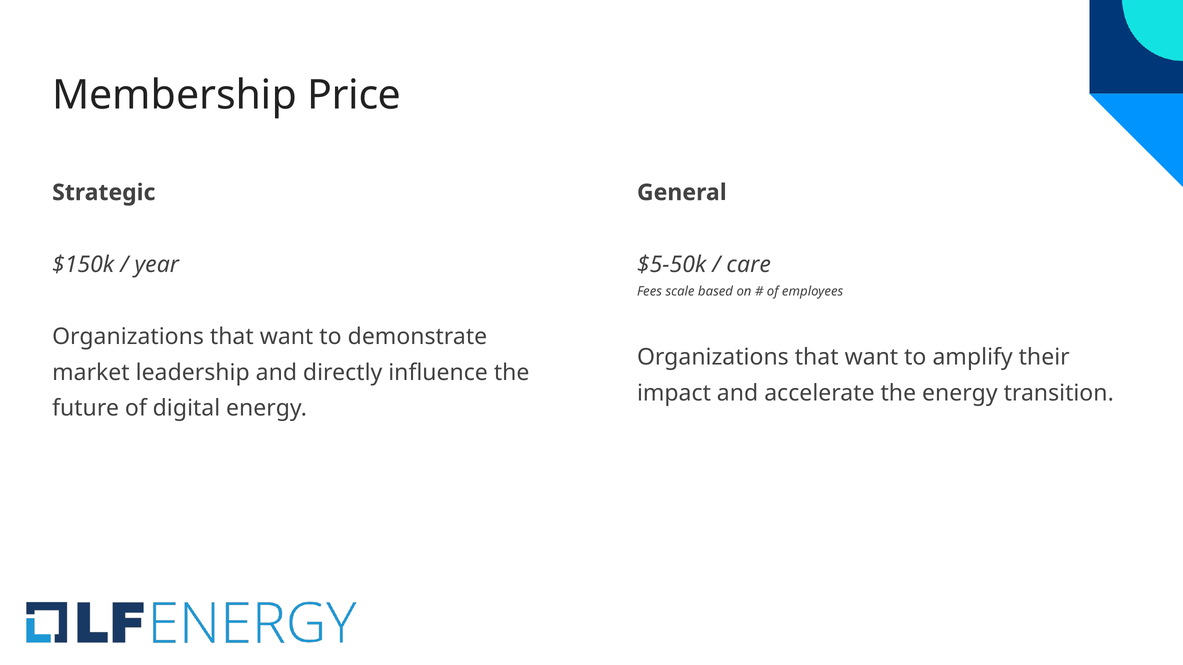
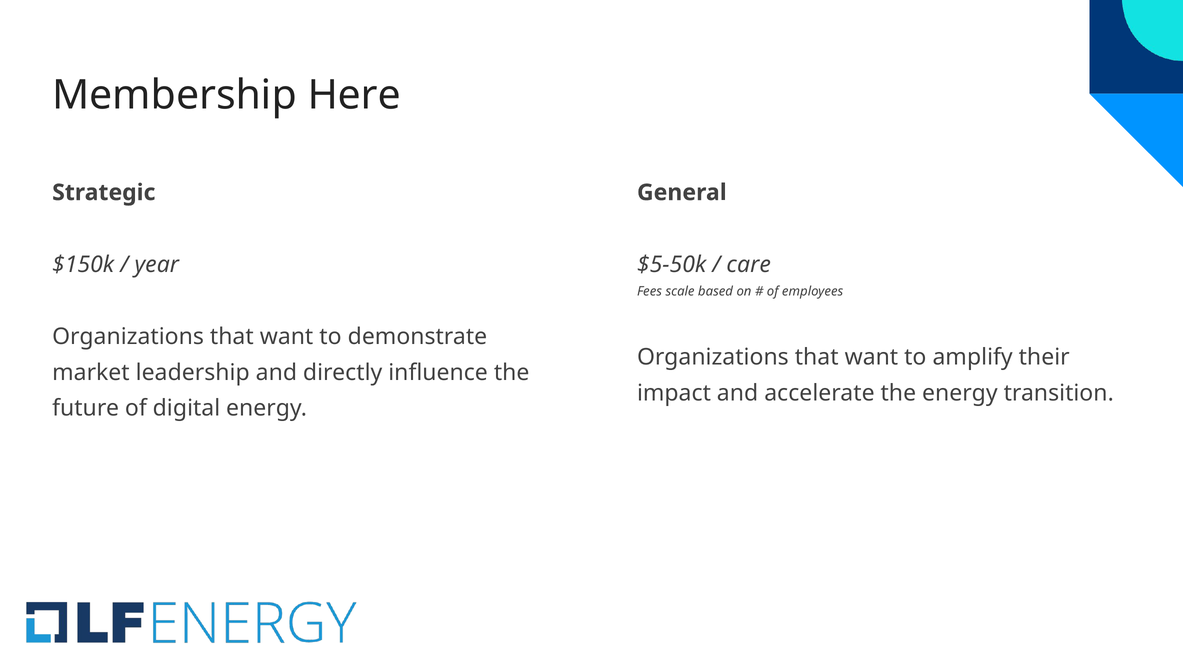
Price: Price -> Here
